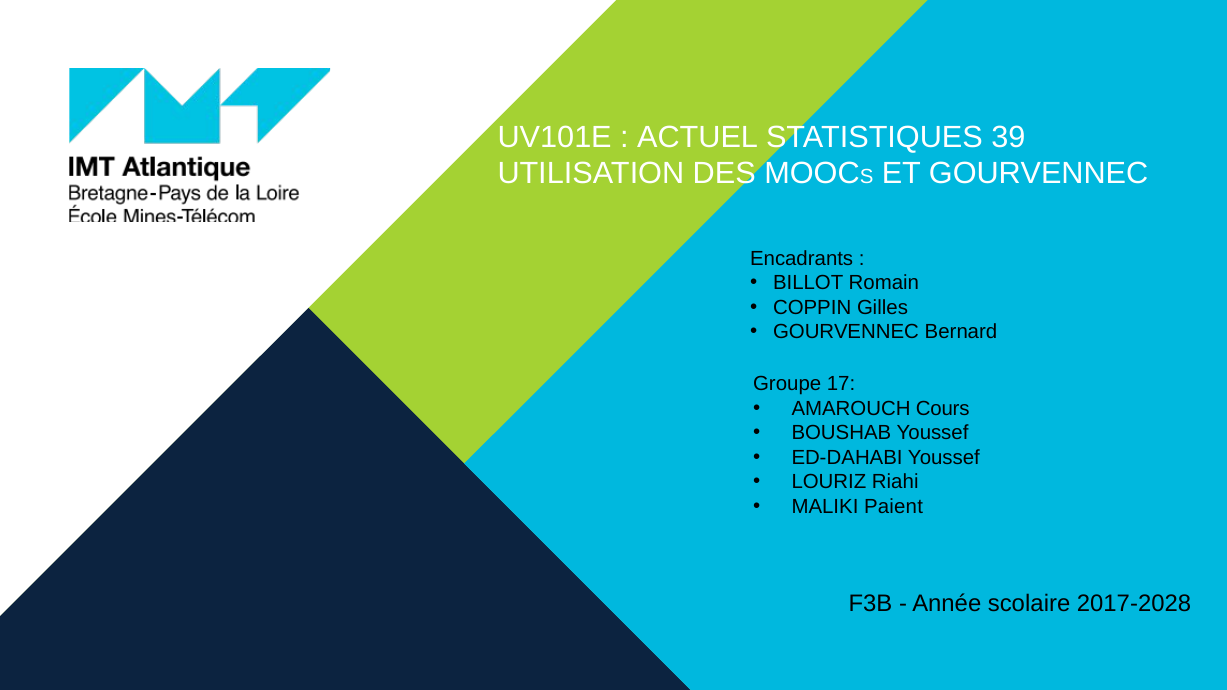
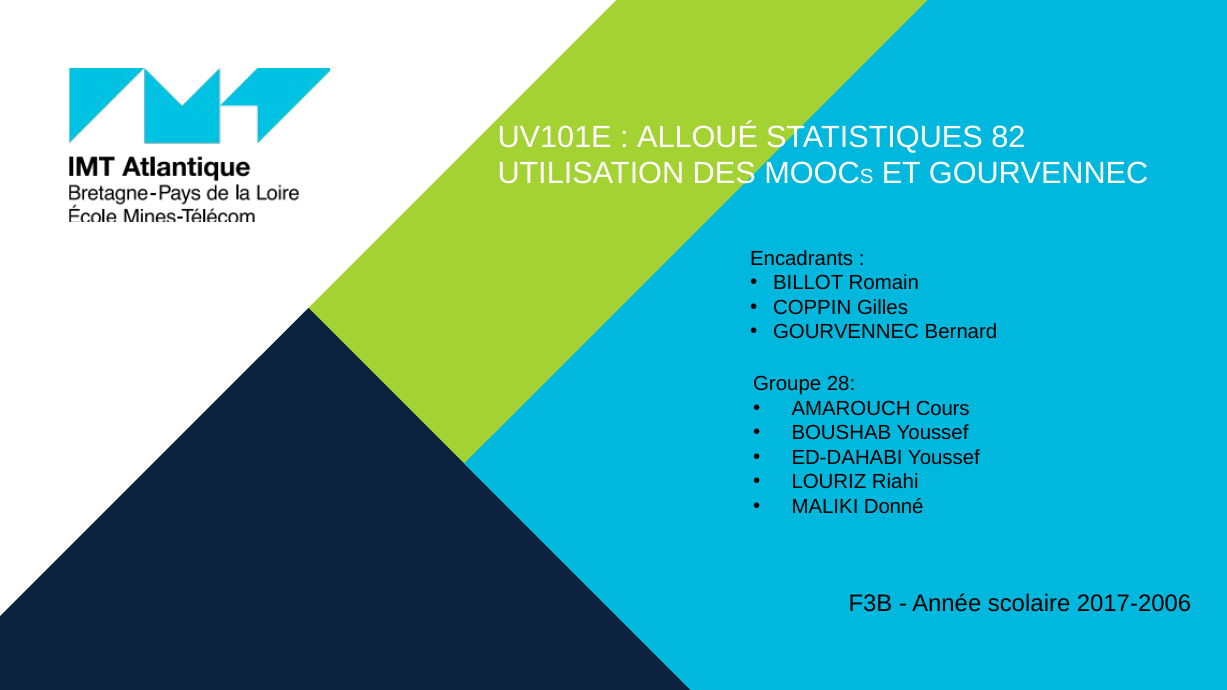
ACTUEL: ACTUEL -> ALLOUÉ
39: 39 -> 82
17: 17 -> 28
Paient: Paient -> Donné
2017-2028: 2017-2028 -> 2017-2006
